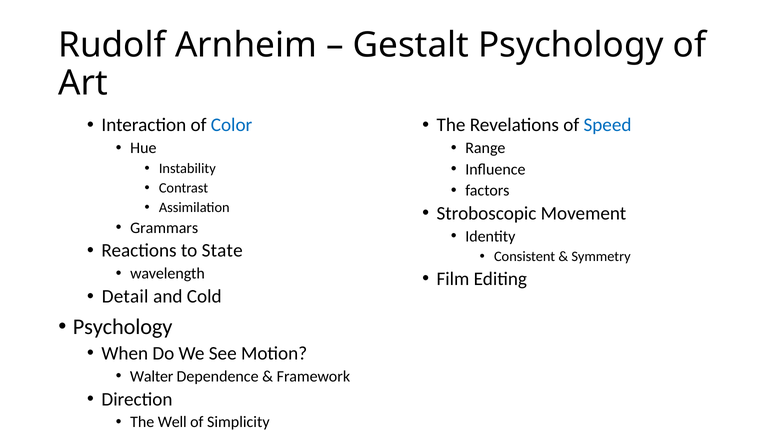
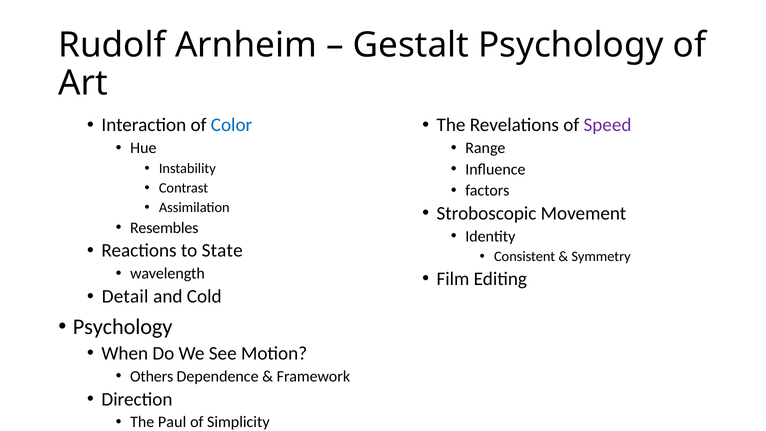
Speed colour: blue -> purple
Grammars: Grammars -> Resembles
Walter: Walter -> Others
Well: Well -> Paul
